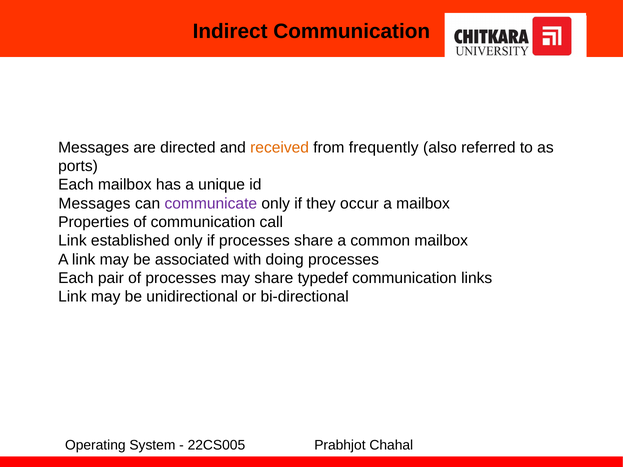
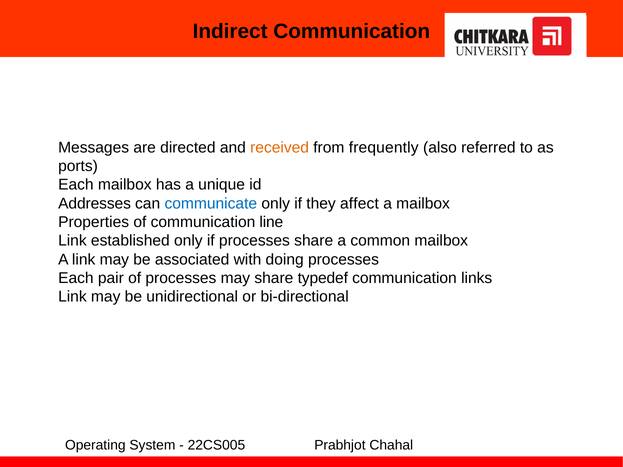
Messages at (94, 204): Messages -> Addresses
communicate colour: purple -> blue
occur: occur -> affect
call: call -> line
